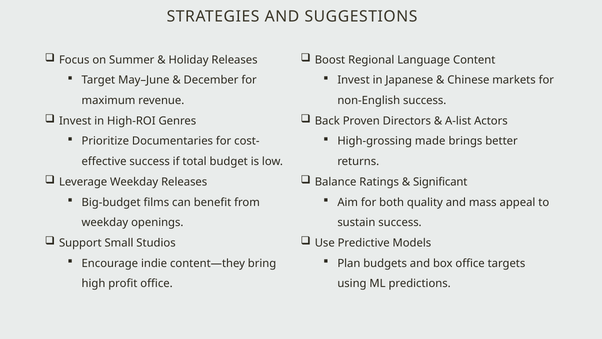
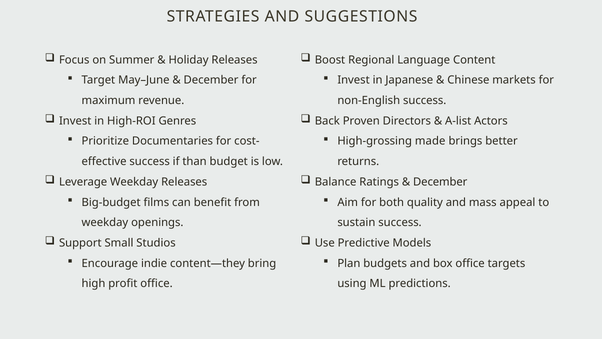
total: total -> than
Significant at (440, 182): Significant -> December
